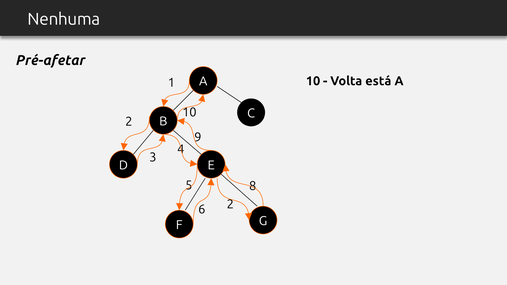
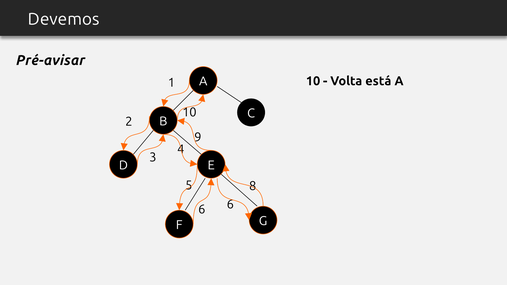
Nenhuma: Nenhuma -> Devemos
Pré-afetar: Pré-afetar -> Pré-avisar
6 2: 2 -> 6
